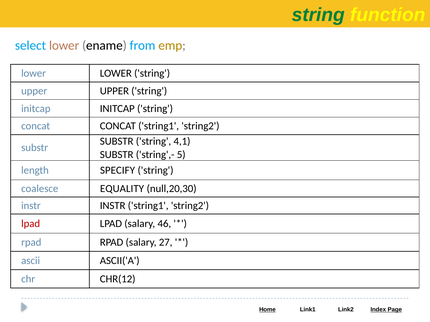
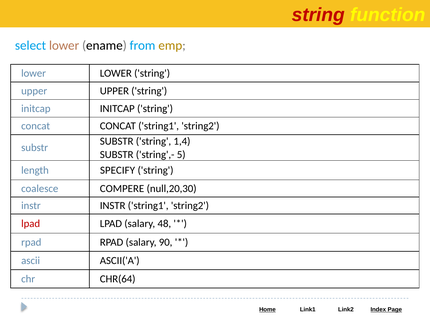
string at (318, 15) colour: green -> red
4,1: 4,1 -> 1,4
EQUALITY: EQUALITY -> COMPERE
46: 46 -> 48
27: 27 -> 90
CHR(12: CHR(12 -> CHR(64
